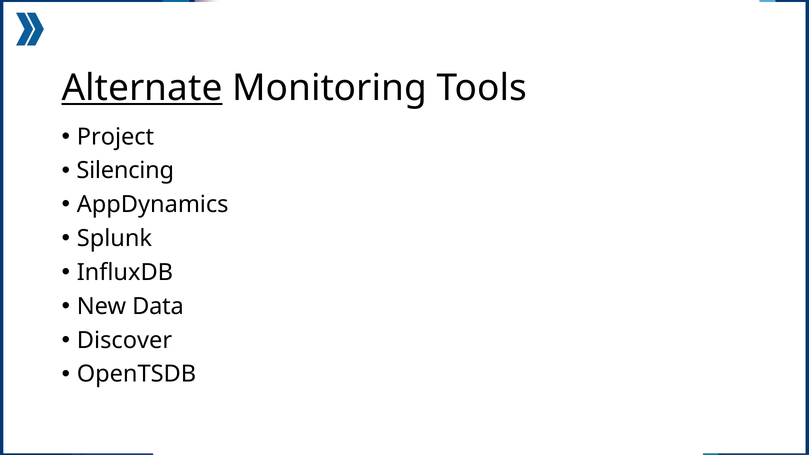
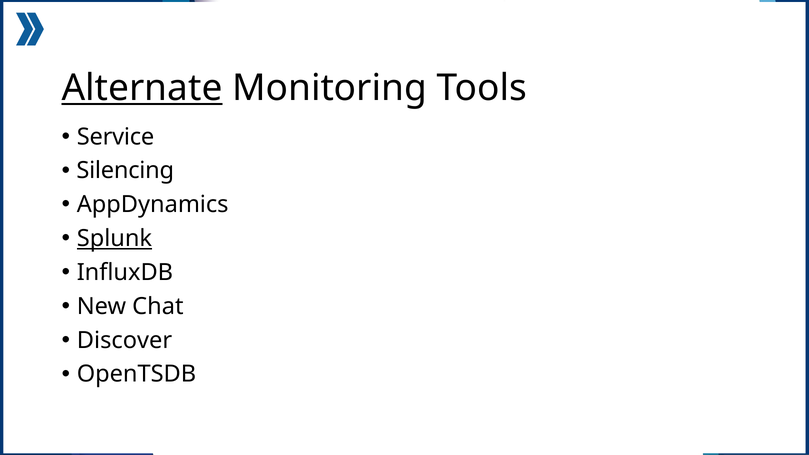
Project: Project -> Service
Splunk underline: none -> present
Data: Data -> Chat
